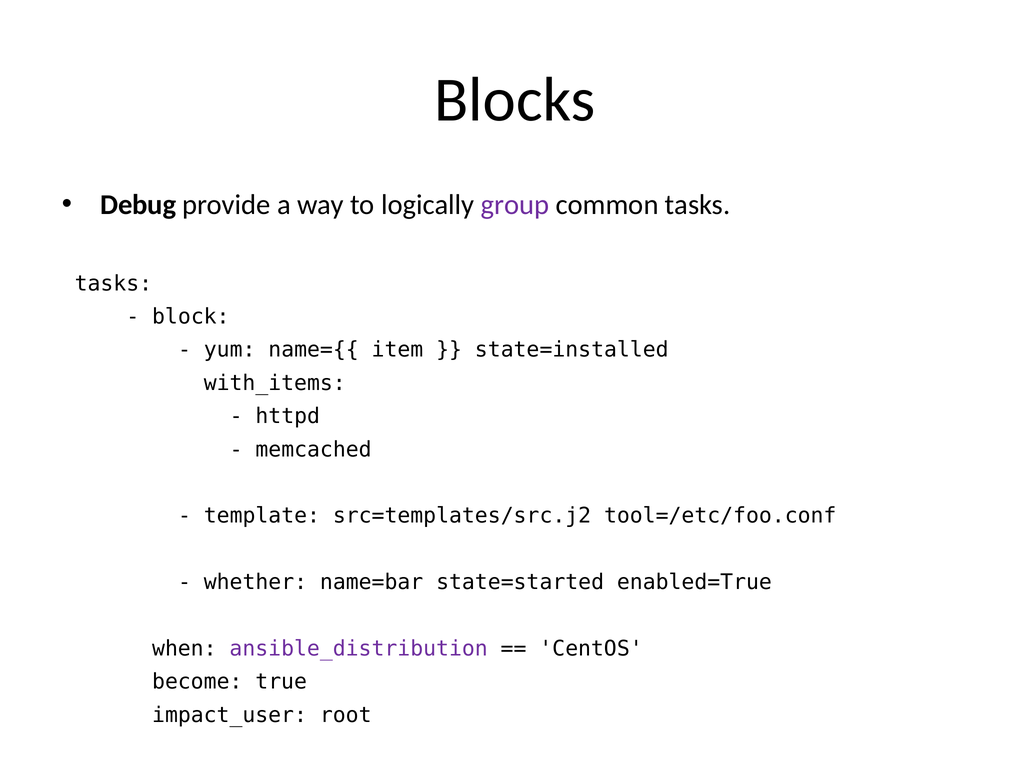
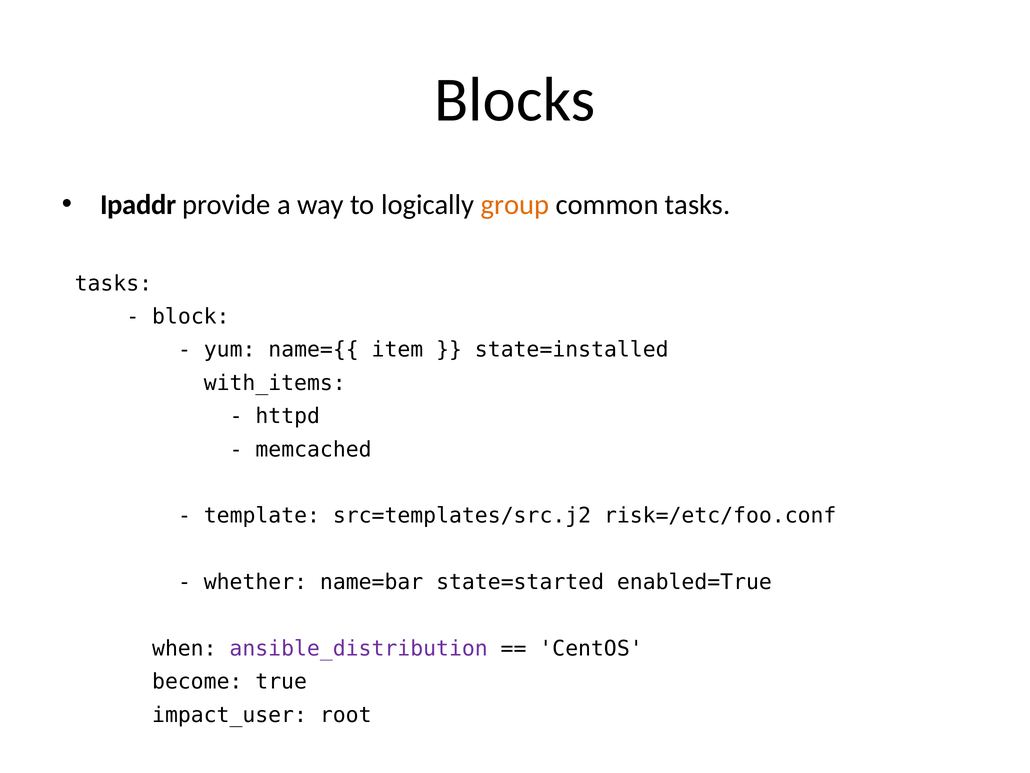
Debug: Debug -> Ipaddr
group colour: purple -> orange
tool=/etc/foo.conf: tool=/etc/foo.conf -> risk=/etc/foo.conf
